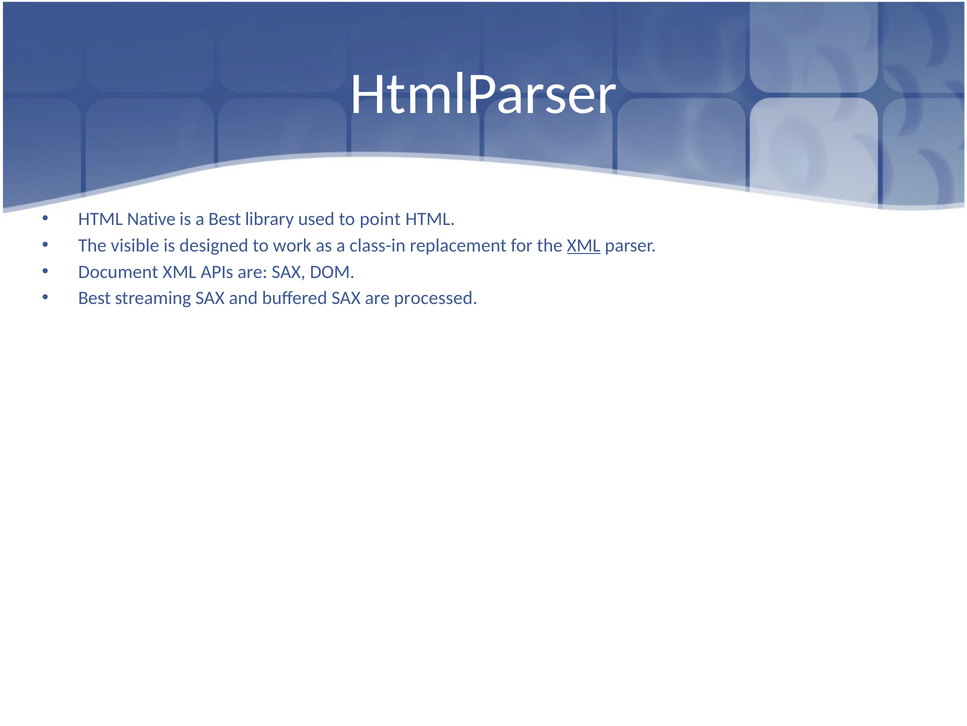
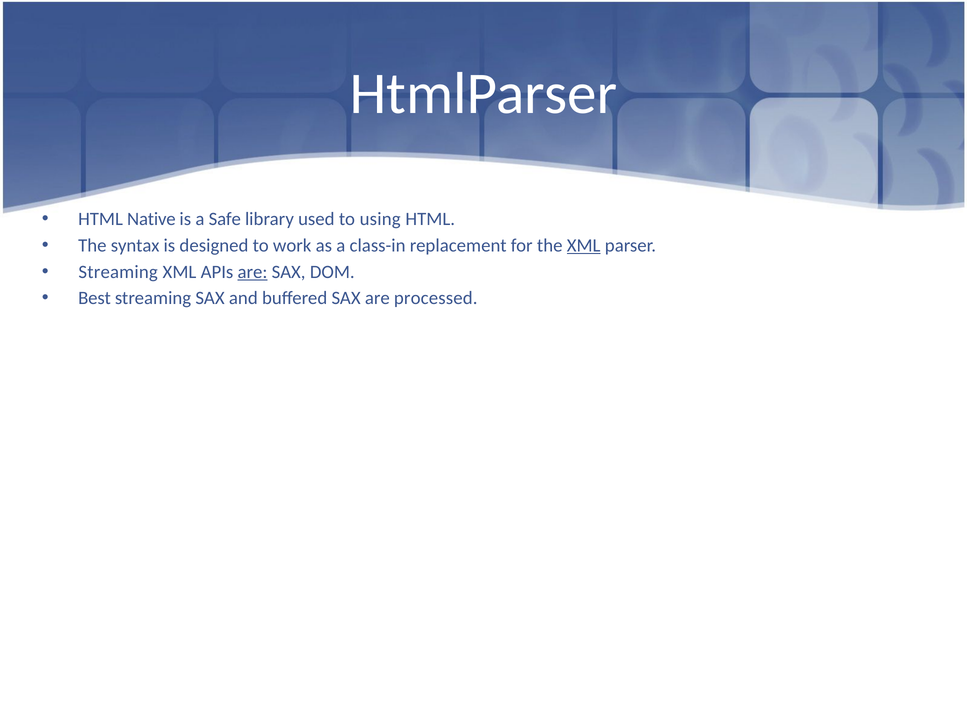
a Best: Best -> Safe
point: point -> using
visible: visible -> syntax
Document at (118, 272): Document -> Streaming
are at (253, 272) underline: none -> present
